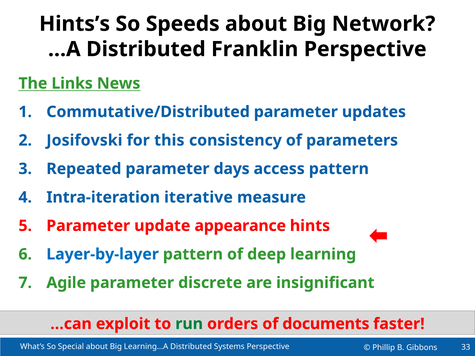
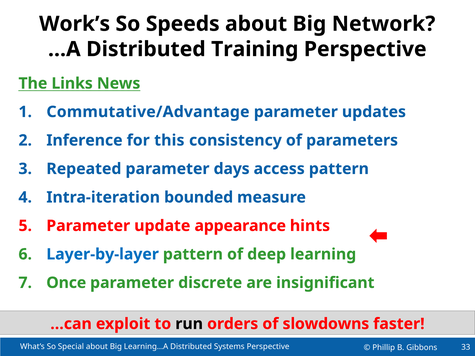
Hints’s: Hints’s -> Work’s
Franklin: Franklin -> Training
Commutative/Distributed: Commutative/Distributed -> Commutative/Advantage
Josifovski: Josifovski -> Inference
iterative: iterative -> bounded
Agile: Agile -> Once
run colour: green -> black
documents: documents -> slowdowns
